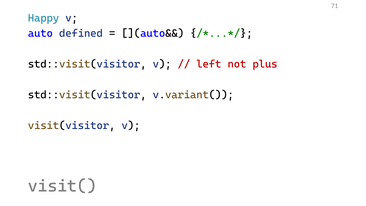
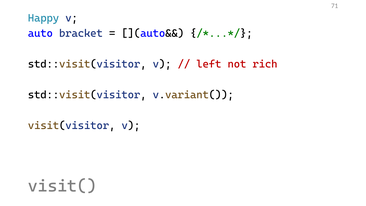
defined: defined -> bracket
plus: plus -> rich
